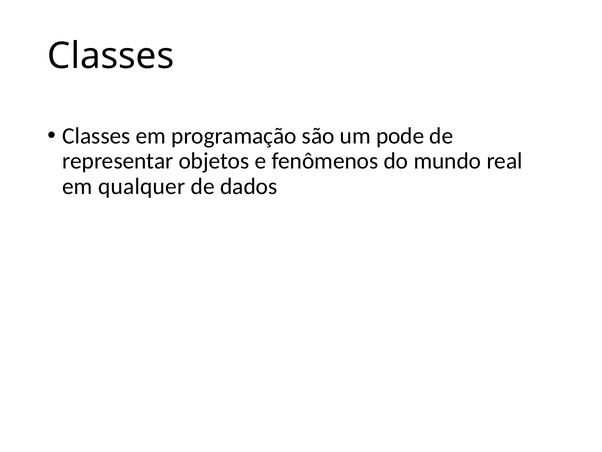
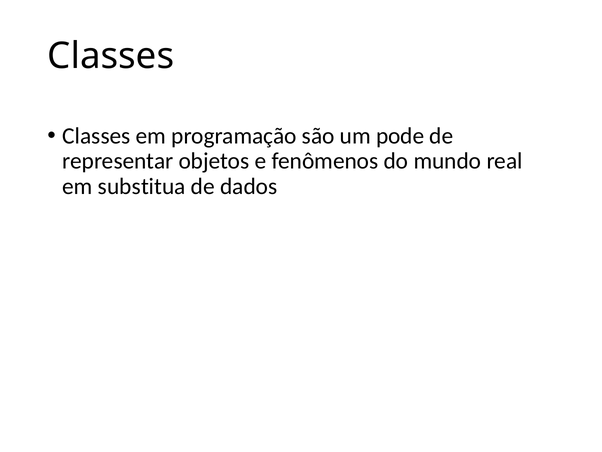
qualquer: qualquer -> substitua
